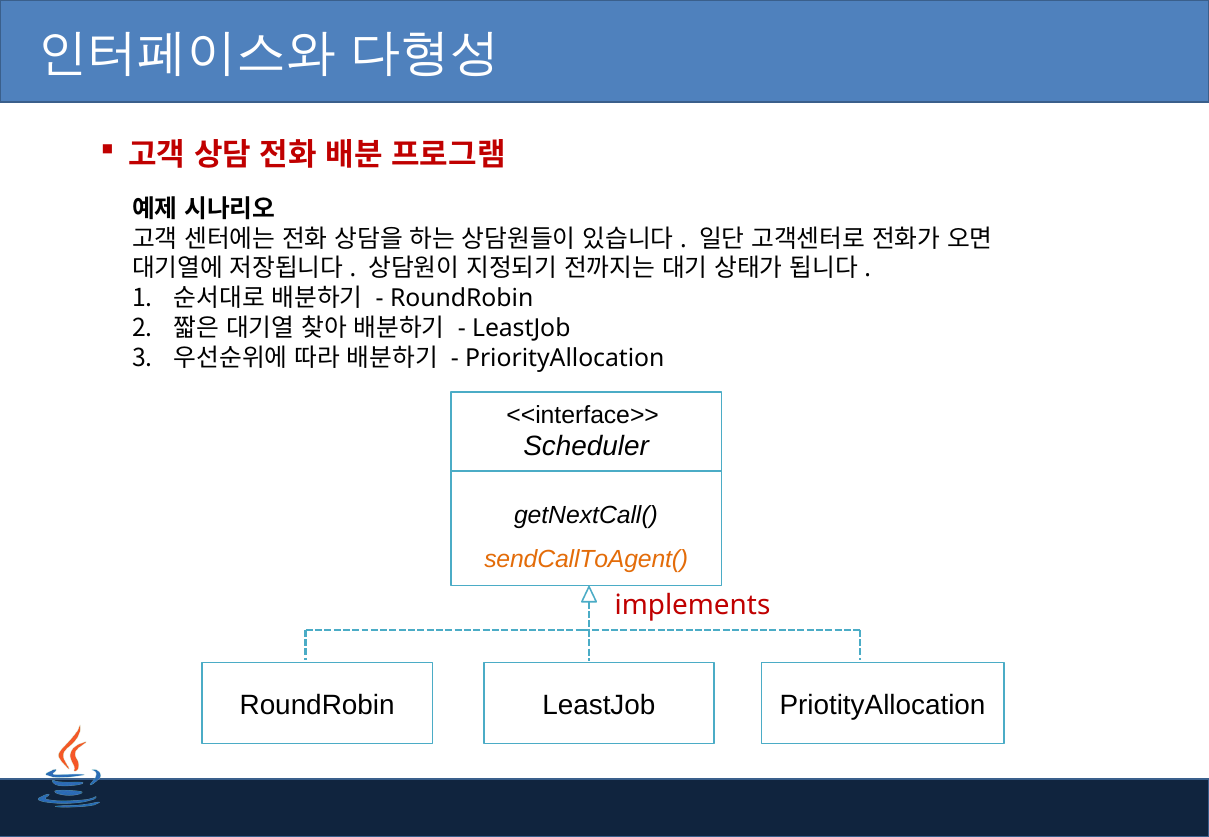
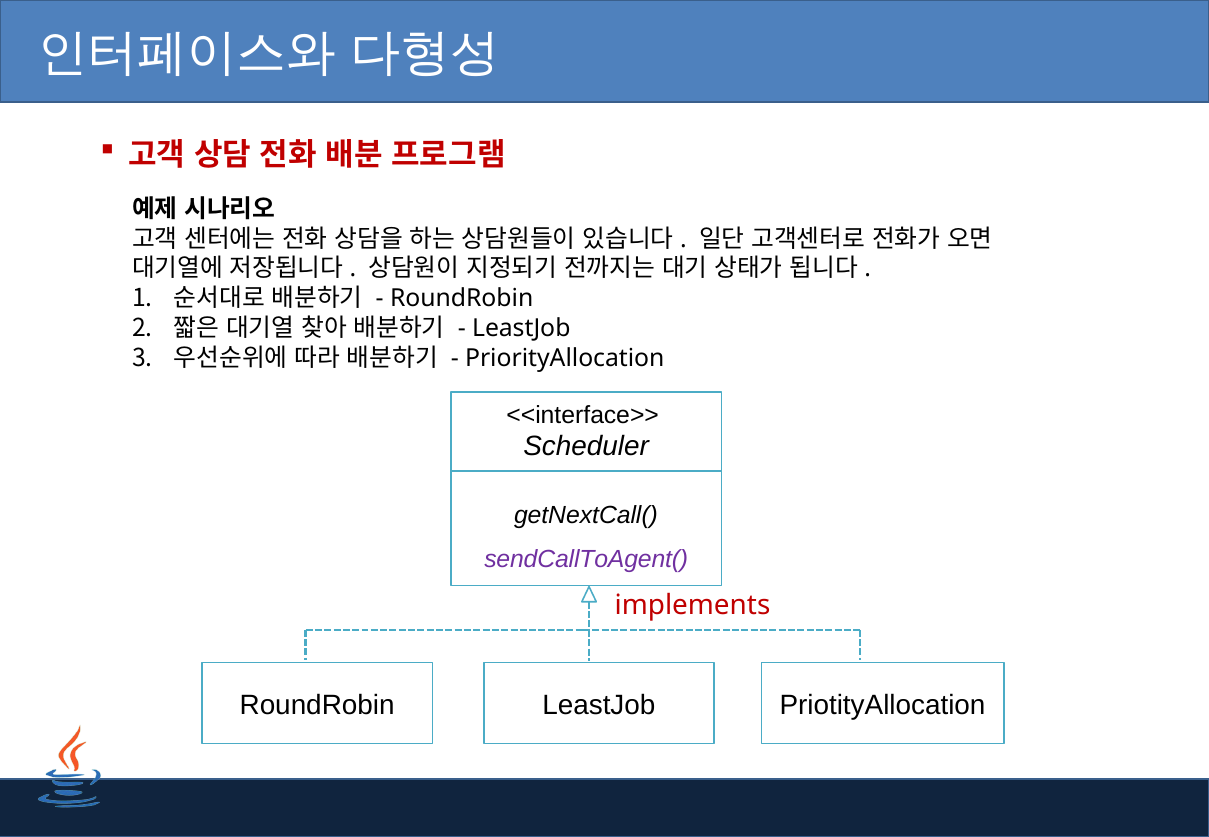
sendCallToAgent( colour: orange -> purple
